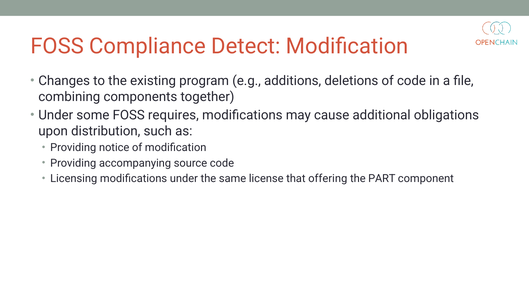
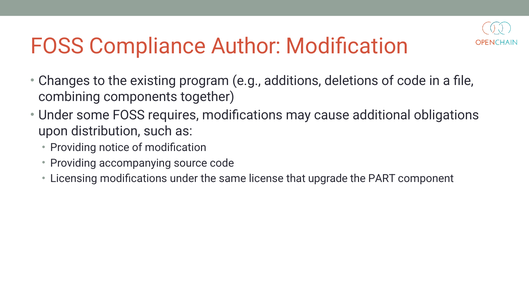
Detect: Detect -> Author
offering: offering -> upgrade
